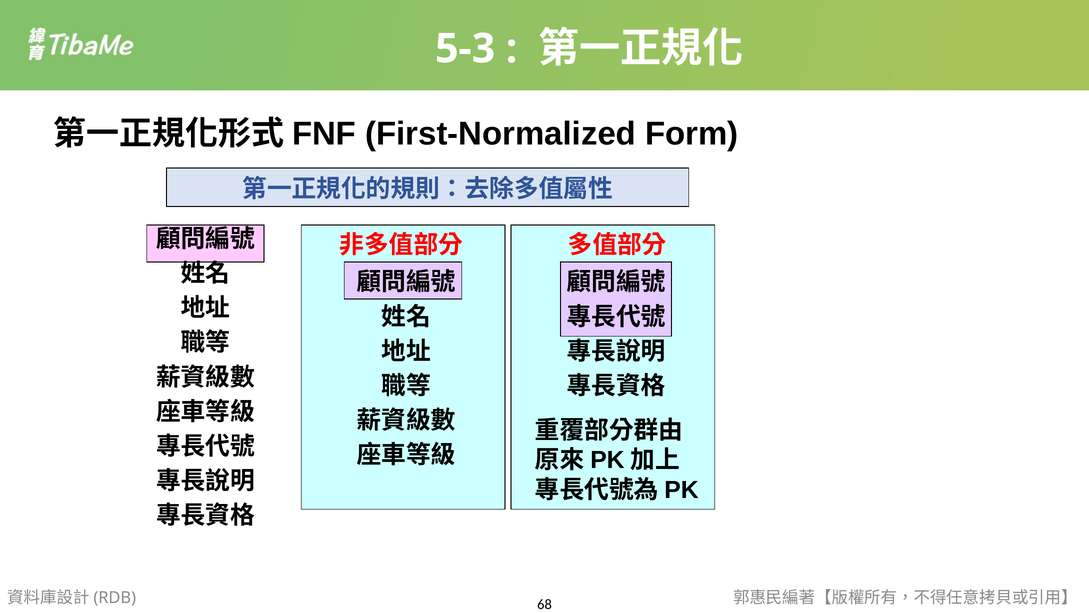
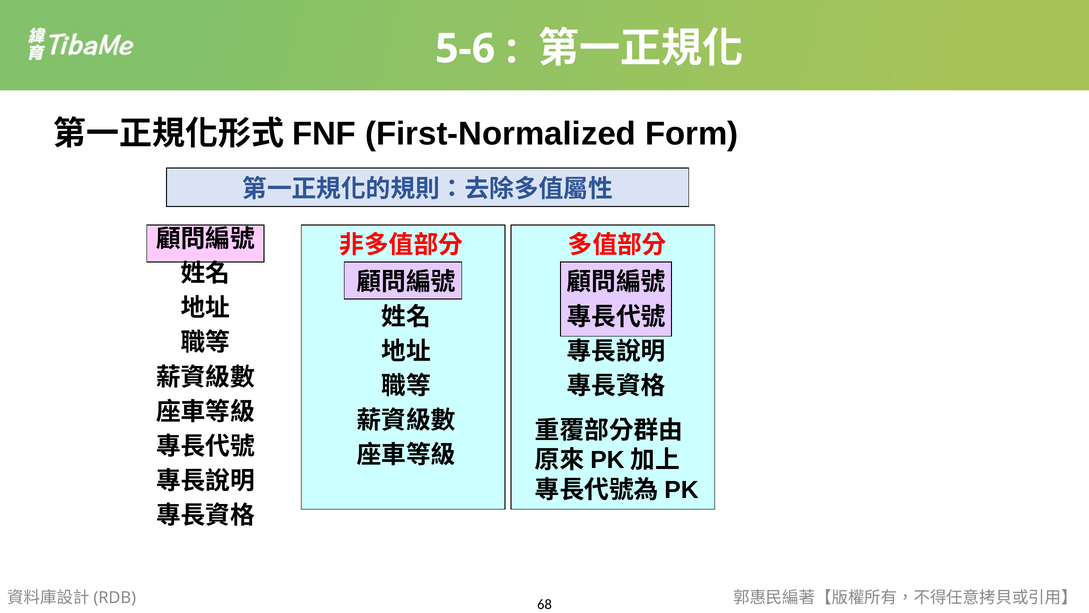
5-3: 5-3 -> 5-6
